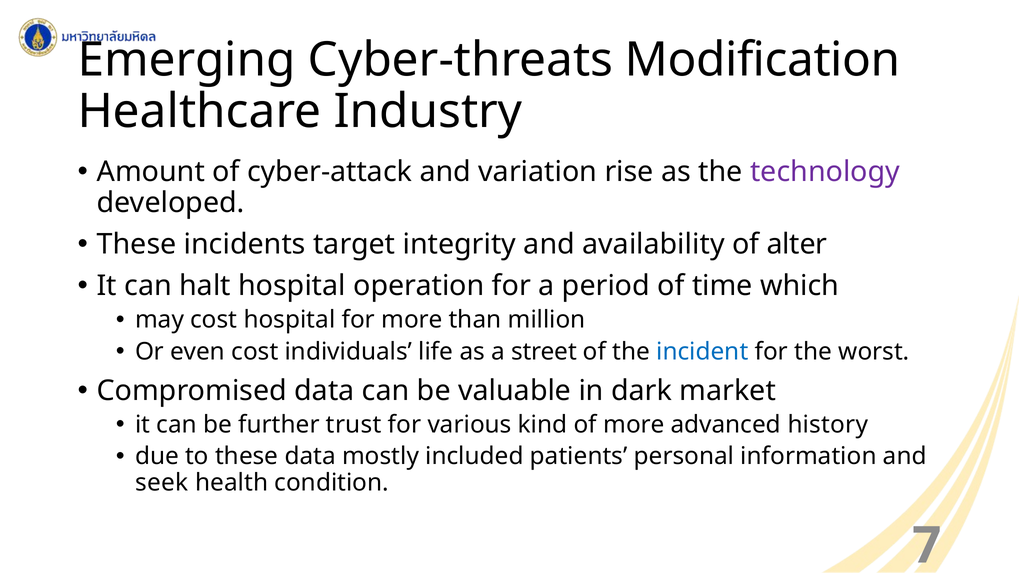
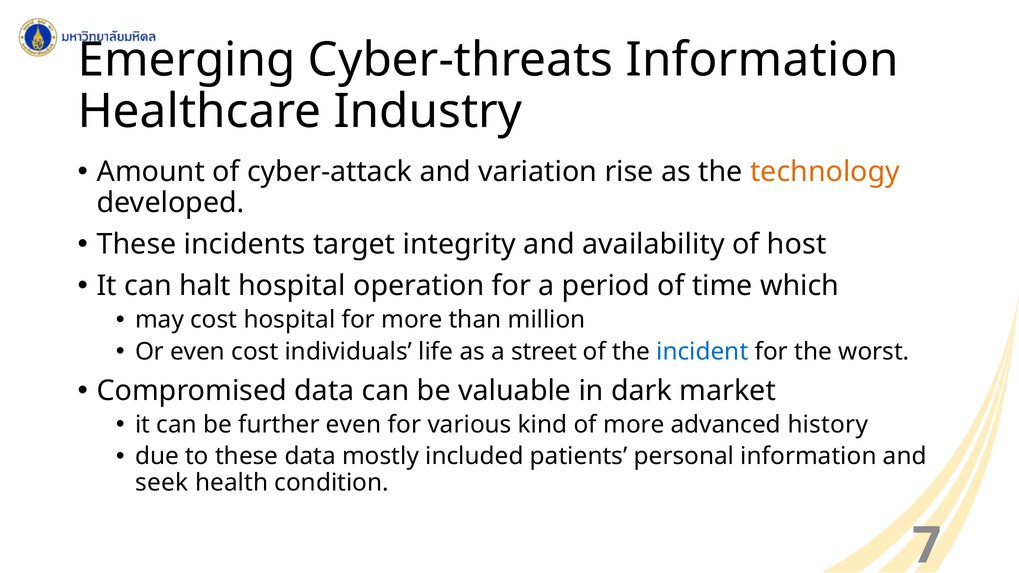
Cyber-threats Modification: Modification -> Information
technology colour: purple -> orange
alter: alter -> host
further trust: trust -> even
